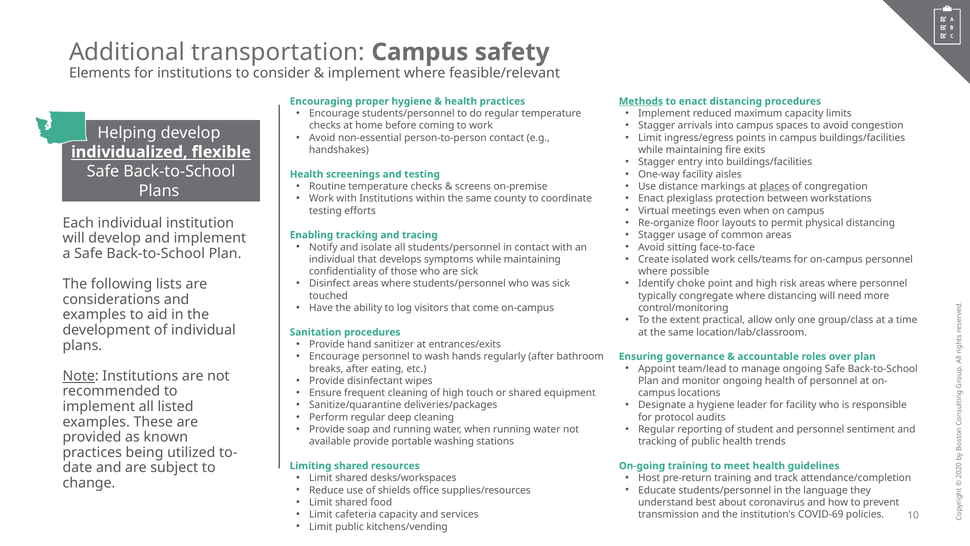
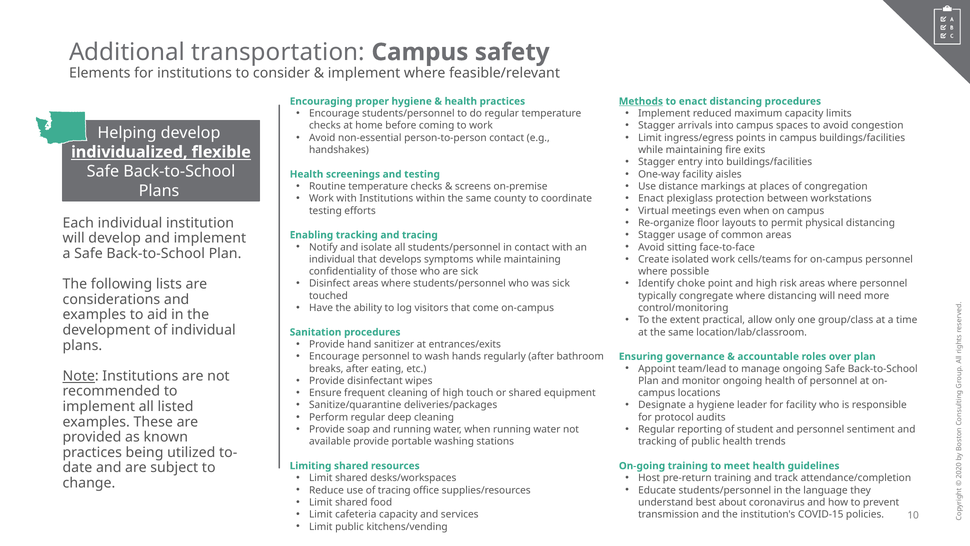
places underline: present -> none
of shields: shields -> tracing
COVID-69: COVID-69 -> COVID-15
